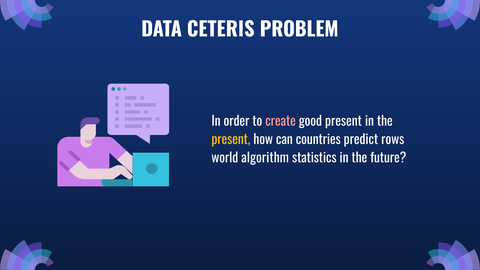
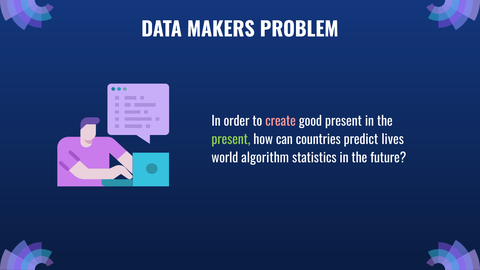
CETERIS: CETERIS -> MAKERS
present at (231, 140) colour: yellow -> light green
rows: rows -> lives
